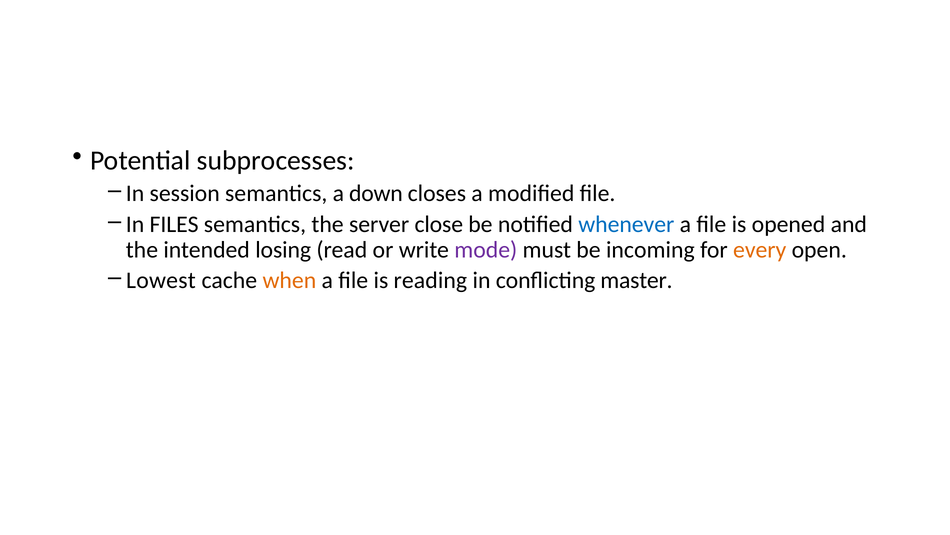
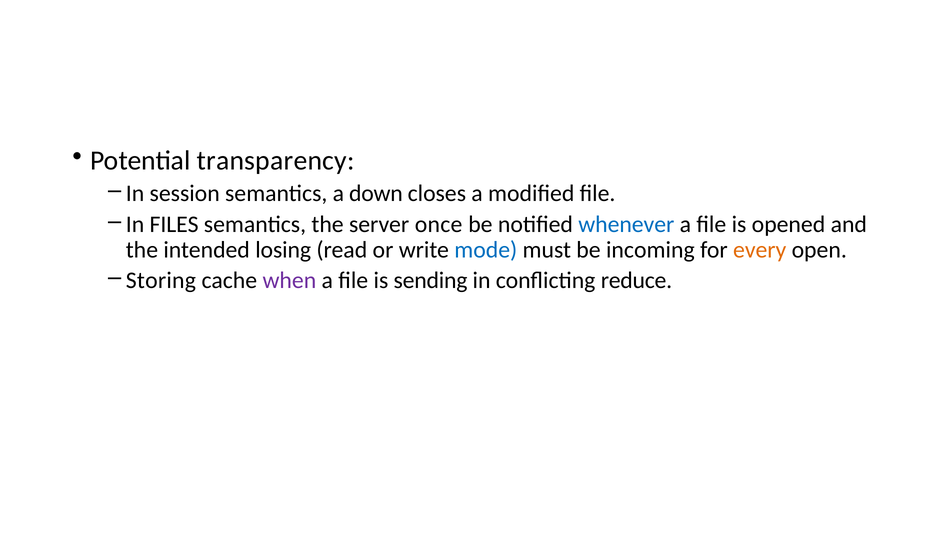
subprocesses: subprocesses -> transparency
close: close -> once
mode colour: purple -> blue
Lowest: Lowest -> Storing
when colour: orange -> purple
reading: reading -> sending
master: master -> reduce
